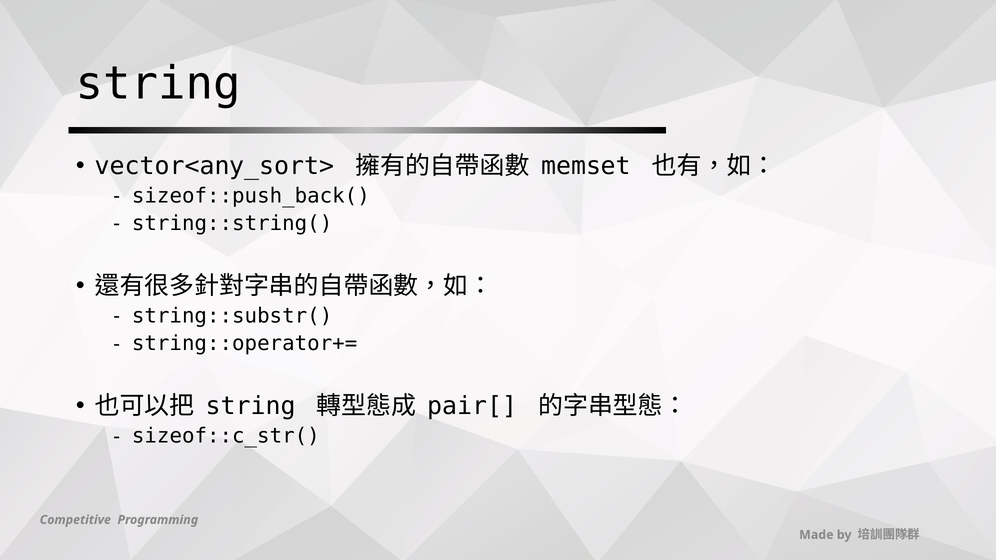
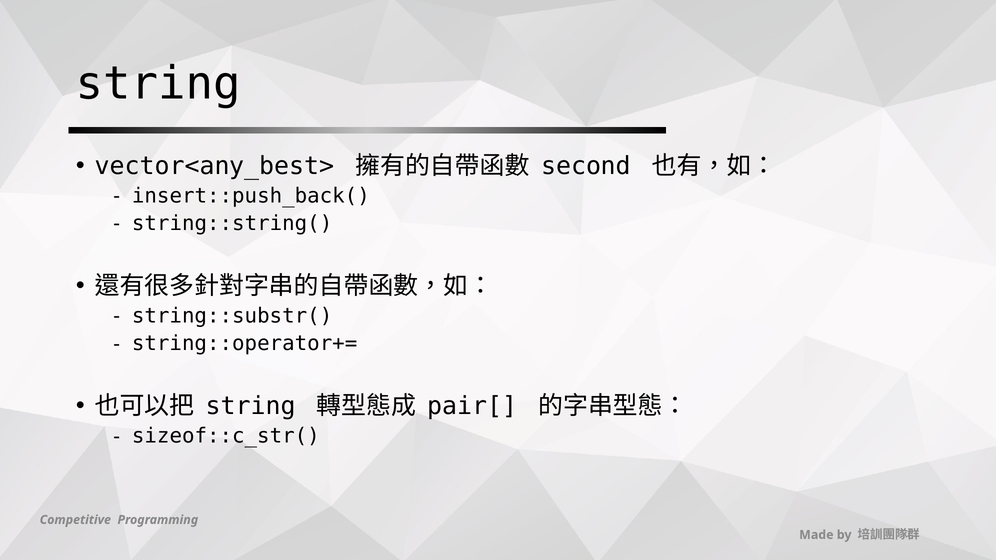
vector<any_sort>: vector<any_sort> -> vector<any_best>
memset: memset -> second
sizeof::push_back(: sizeof::push_back( -> insert::push_back(
